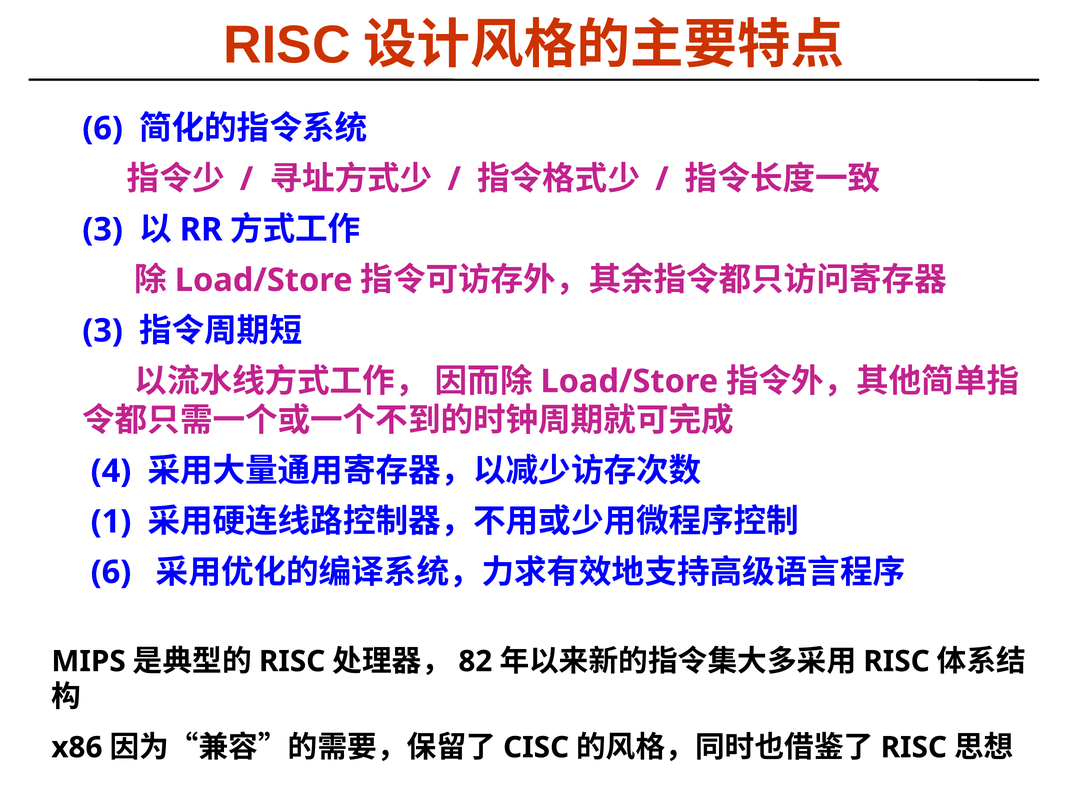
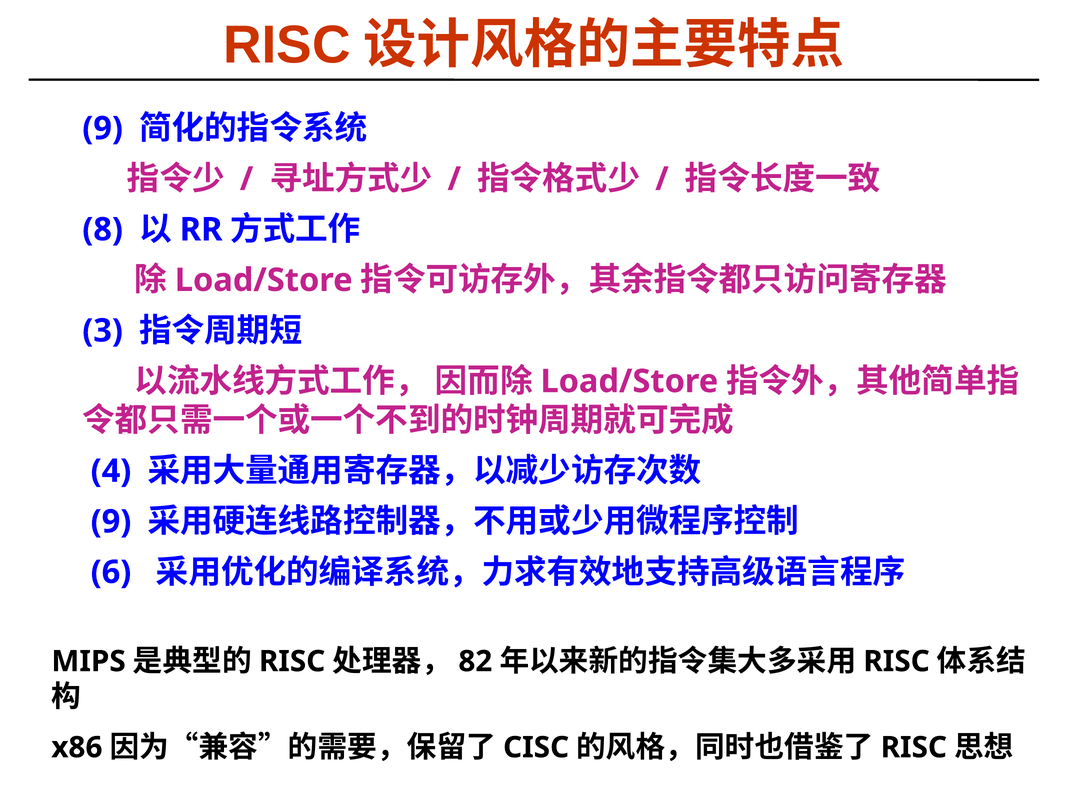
6 at (103, 128): 6 -> 9
3 at (103, 230): 3 -> 8
1 at (111, 522): 1 -> 9
